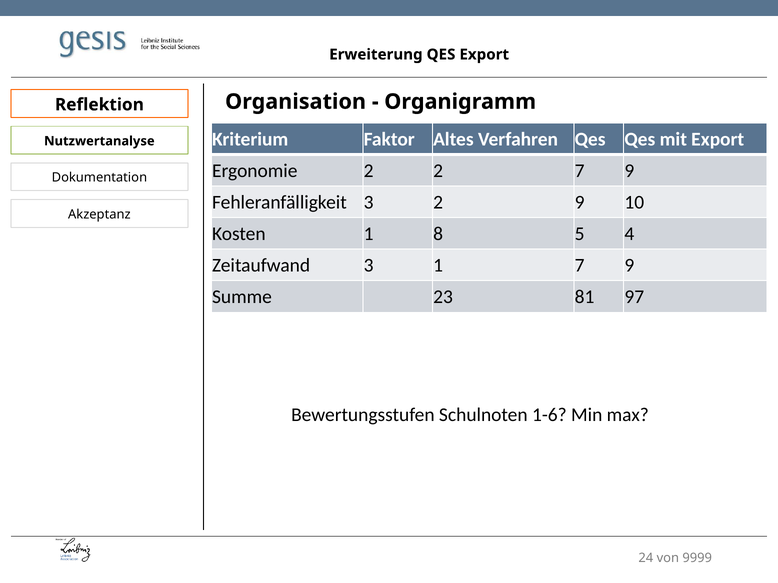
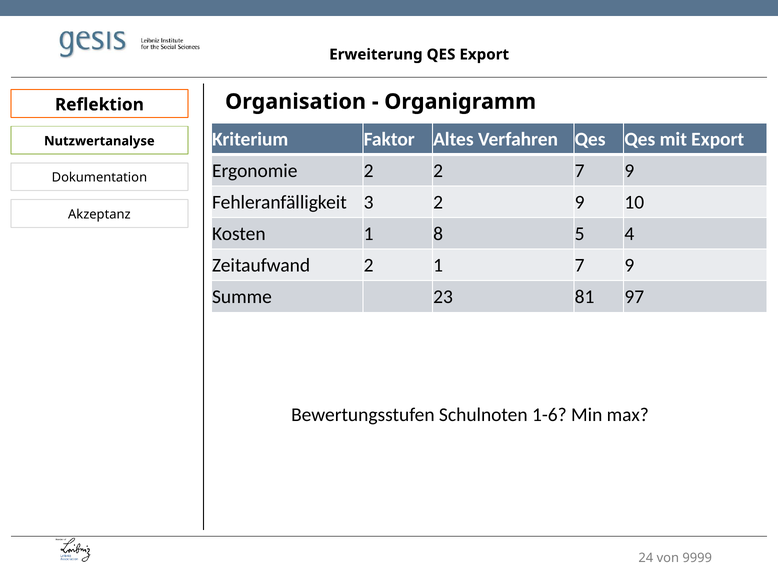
Zeitaufwand 3: 3 -> 2
